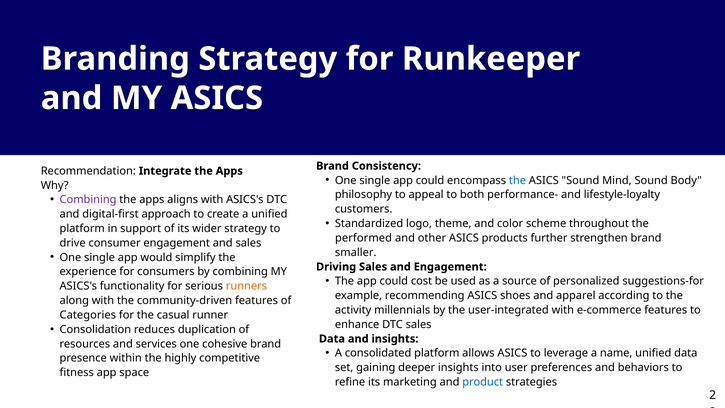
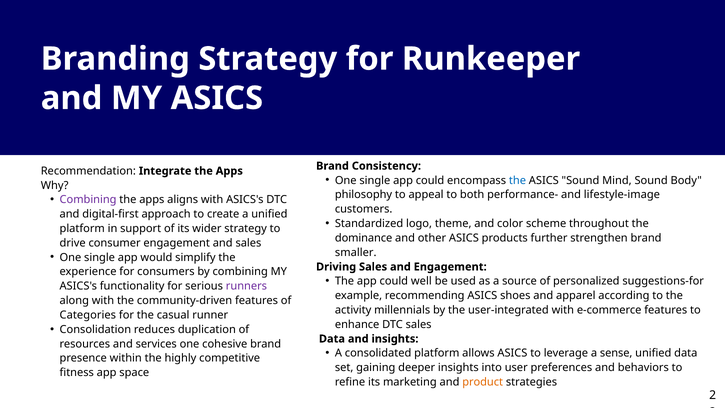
lifestyle-loyalty: lifestyle-loyalty -> lifestyle-image
performed: performed -> dominance
cost: cost -> well
runners colour: orange -> purple
name: name -> sense
product colour: blue -> orange
